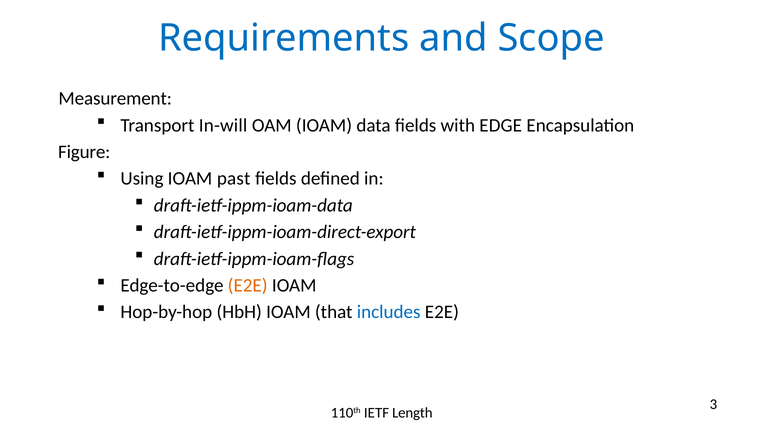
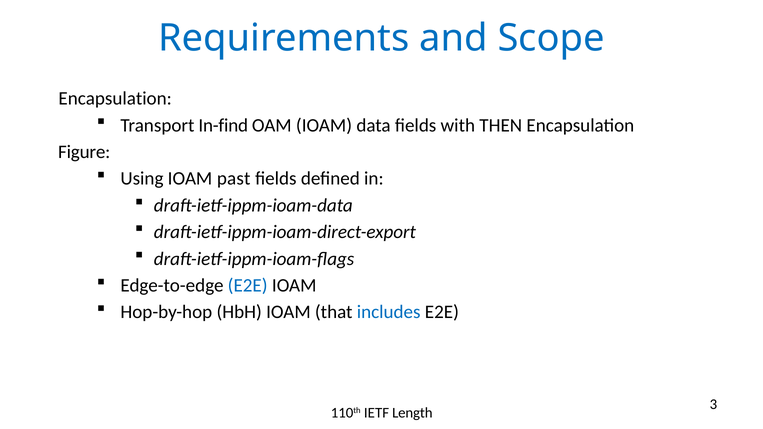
Measurement at (115, 99): Measurement -> Encapsulation
In-will: In-will -> In-find
EDGE: EDGE -> THEN
E2E at (248, 286) colour: orange -> blue
